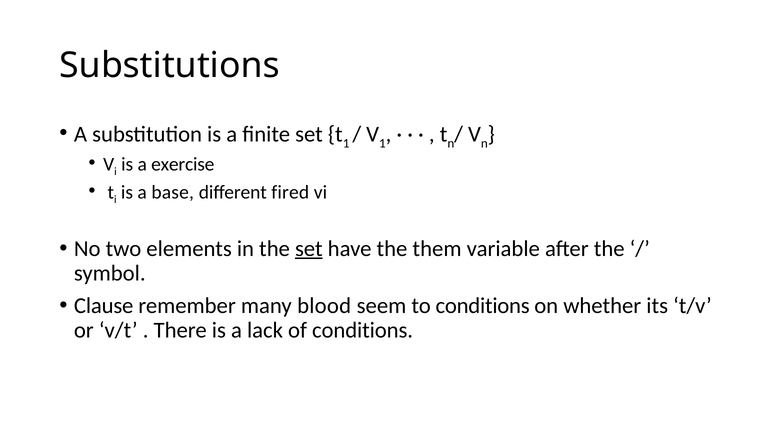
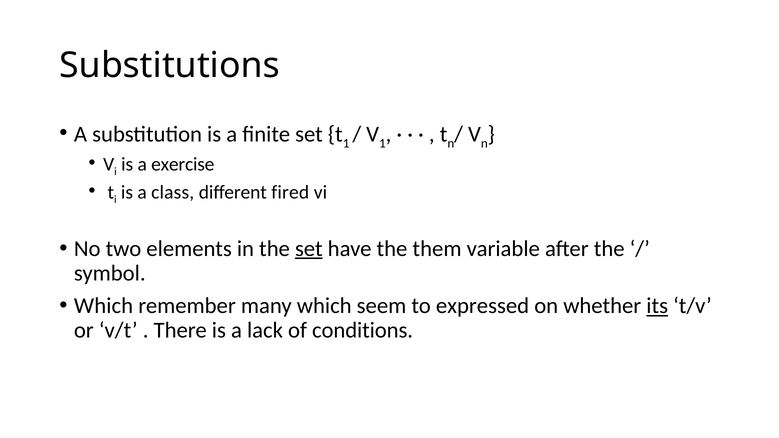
base: base -> class
Clause at (104, 306): Clause -> Which
many blood: blood -> which
to conditions: conditions -> expressed
its underline: none -> present
